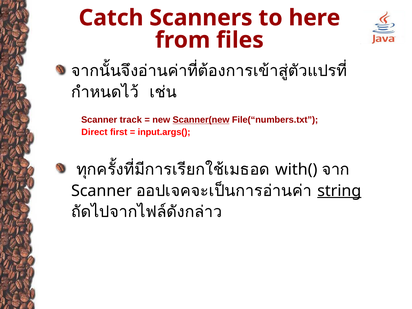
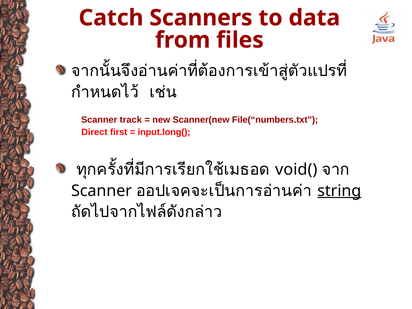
here: here -> data
Scanner(new underline: present -> none
input.args(: input.args( -> input.long(
with(: with( -> void(
